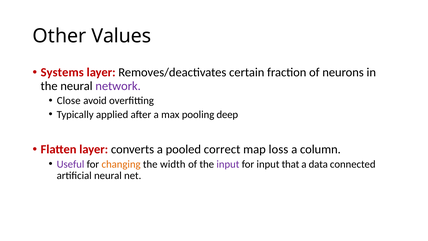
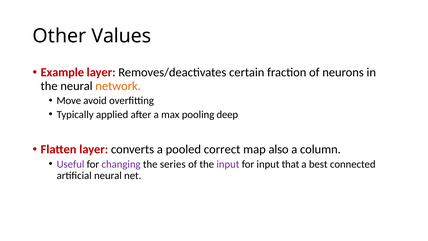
Systems: Systems -> Example
network colour: purple -> orange
Close: Close -> Move
loss: loss -> also
changing colour: orange -> purple
width: width -> series
data: data -> best
